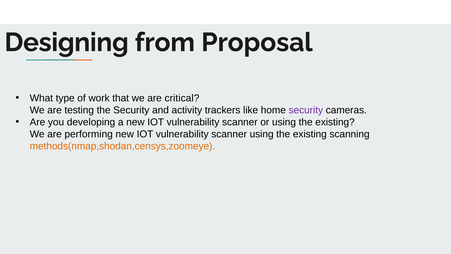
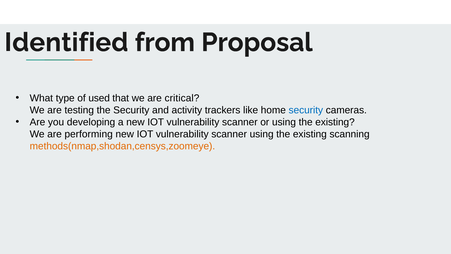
Designing: Designing -> Identified
work: work -> used
security at (306, 110) colour: purple -> blue
